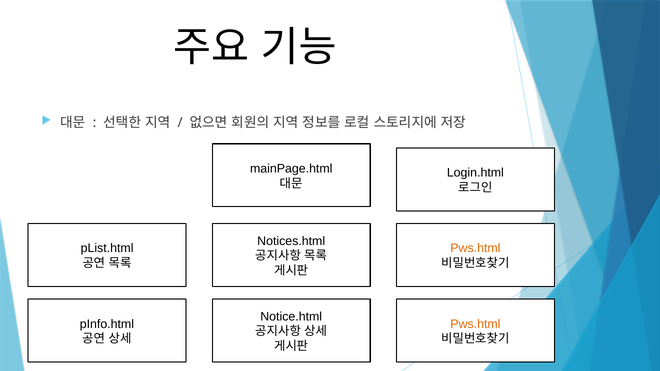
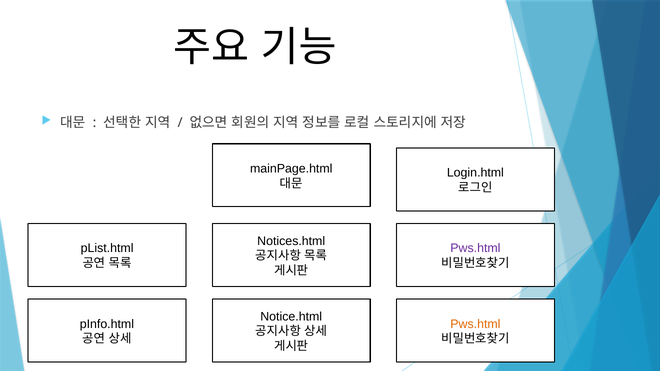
Pws.html at (475, 249) colour: orange -> purple
